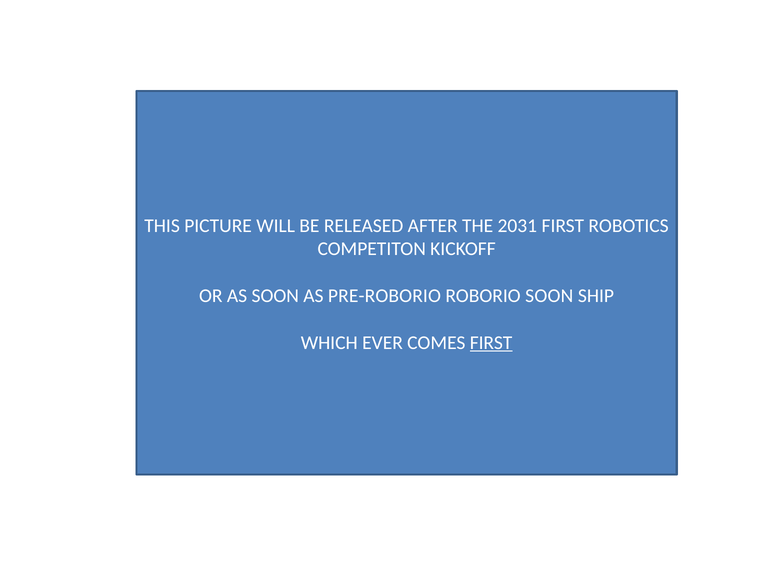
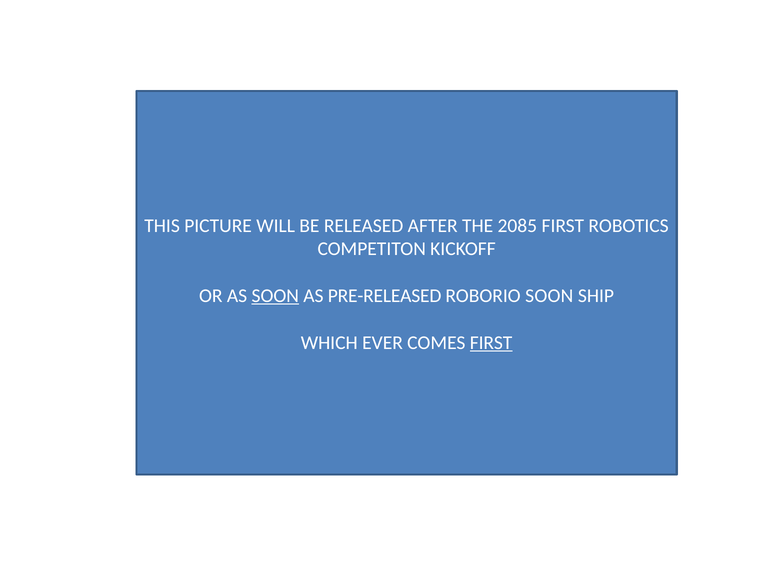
2031: 2031 -> 2085
SOON at (275, 296) underline: none -> present
PRE-ROBORIO: PRE-ROBORIO -> PRE-RELEASED
